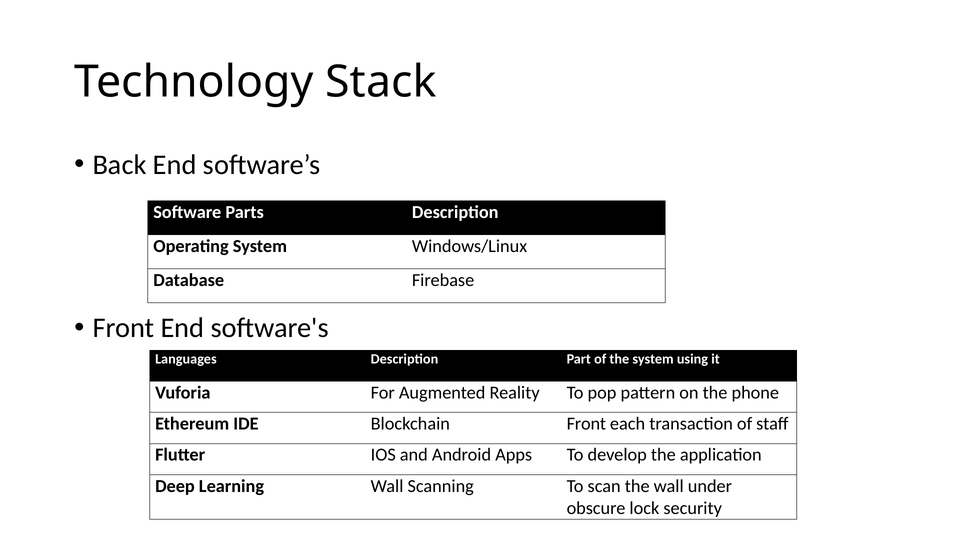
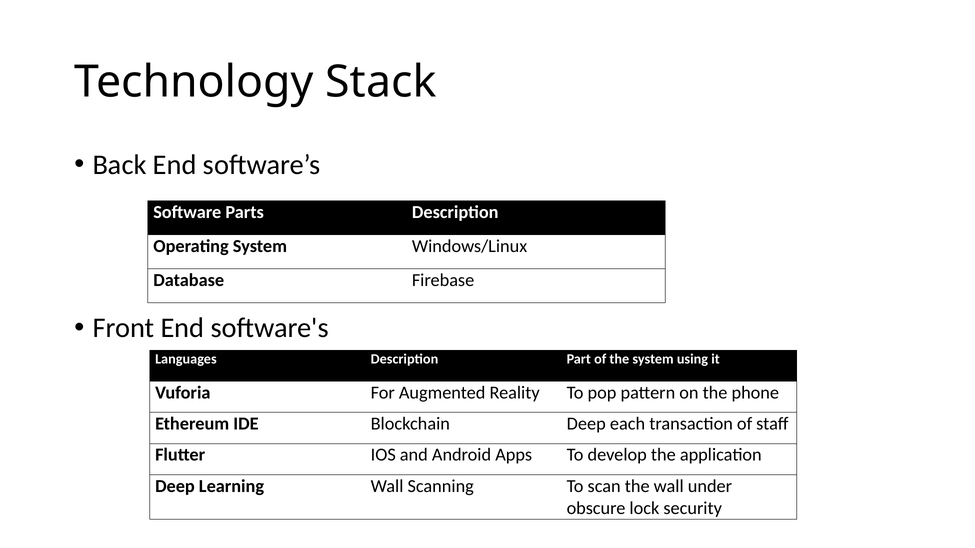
Blockchain Front: Front -> Deep
